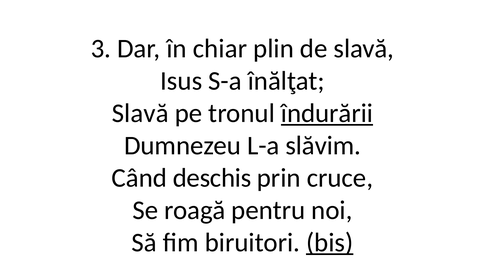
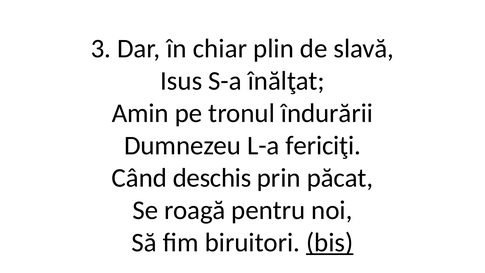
Slavă at (140, 113): Slavă -> Amin
îndurării underline: present -> none
slăvim: slăvim -> fericiţi
cruce: cruce -> păcat
